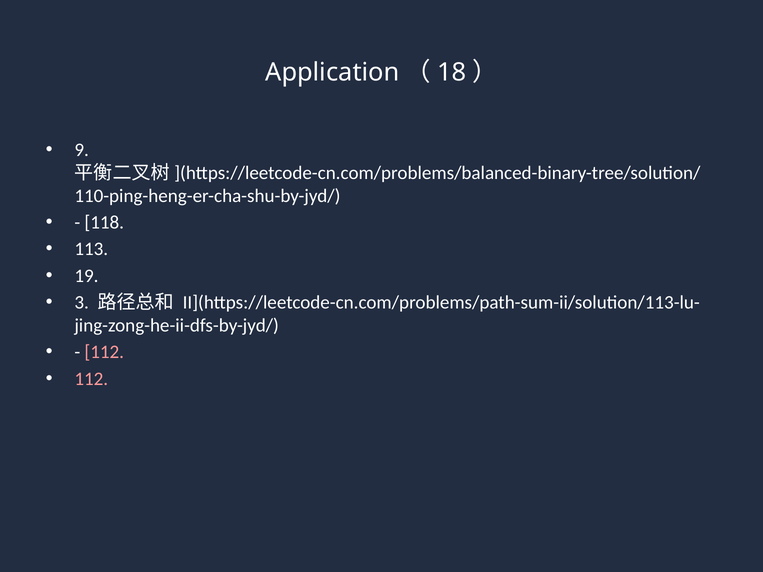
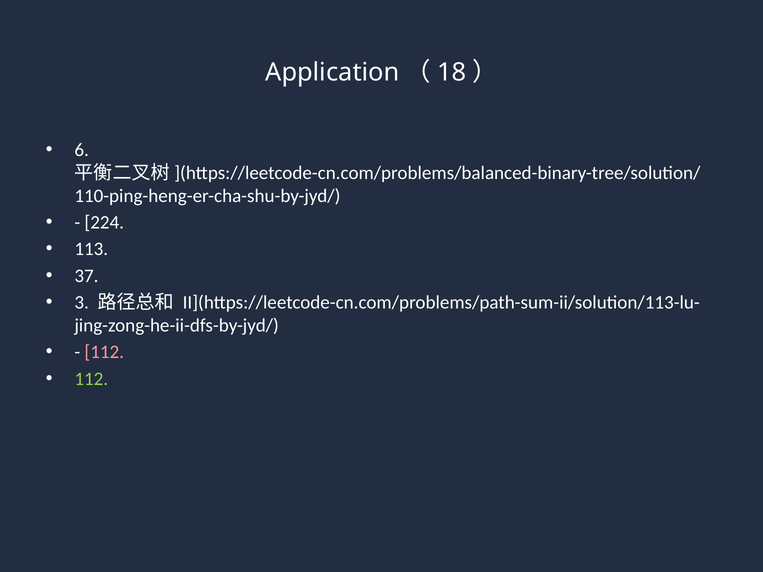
9: 9 -> 6
118: 118 -> 224
19: 19 -> 37
112 at (91, 379) colour: pink -> light green
